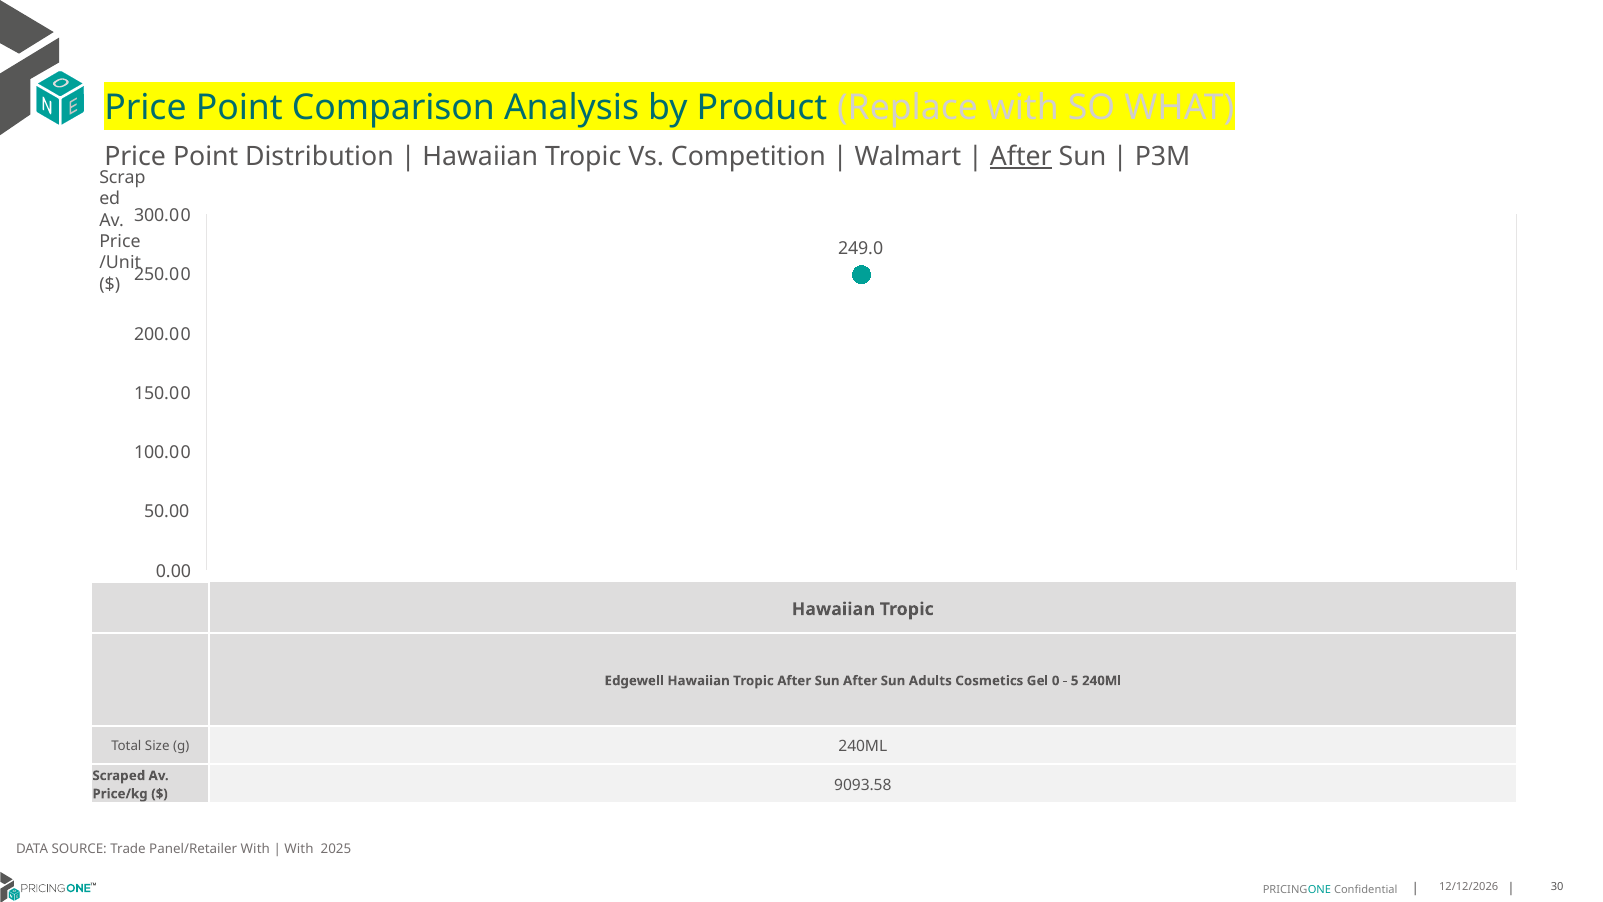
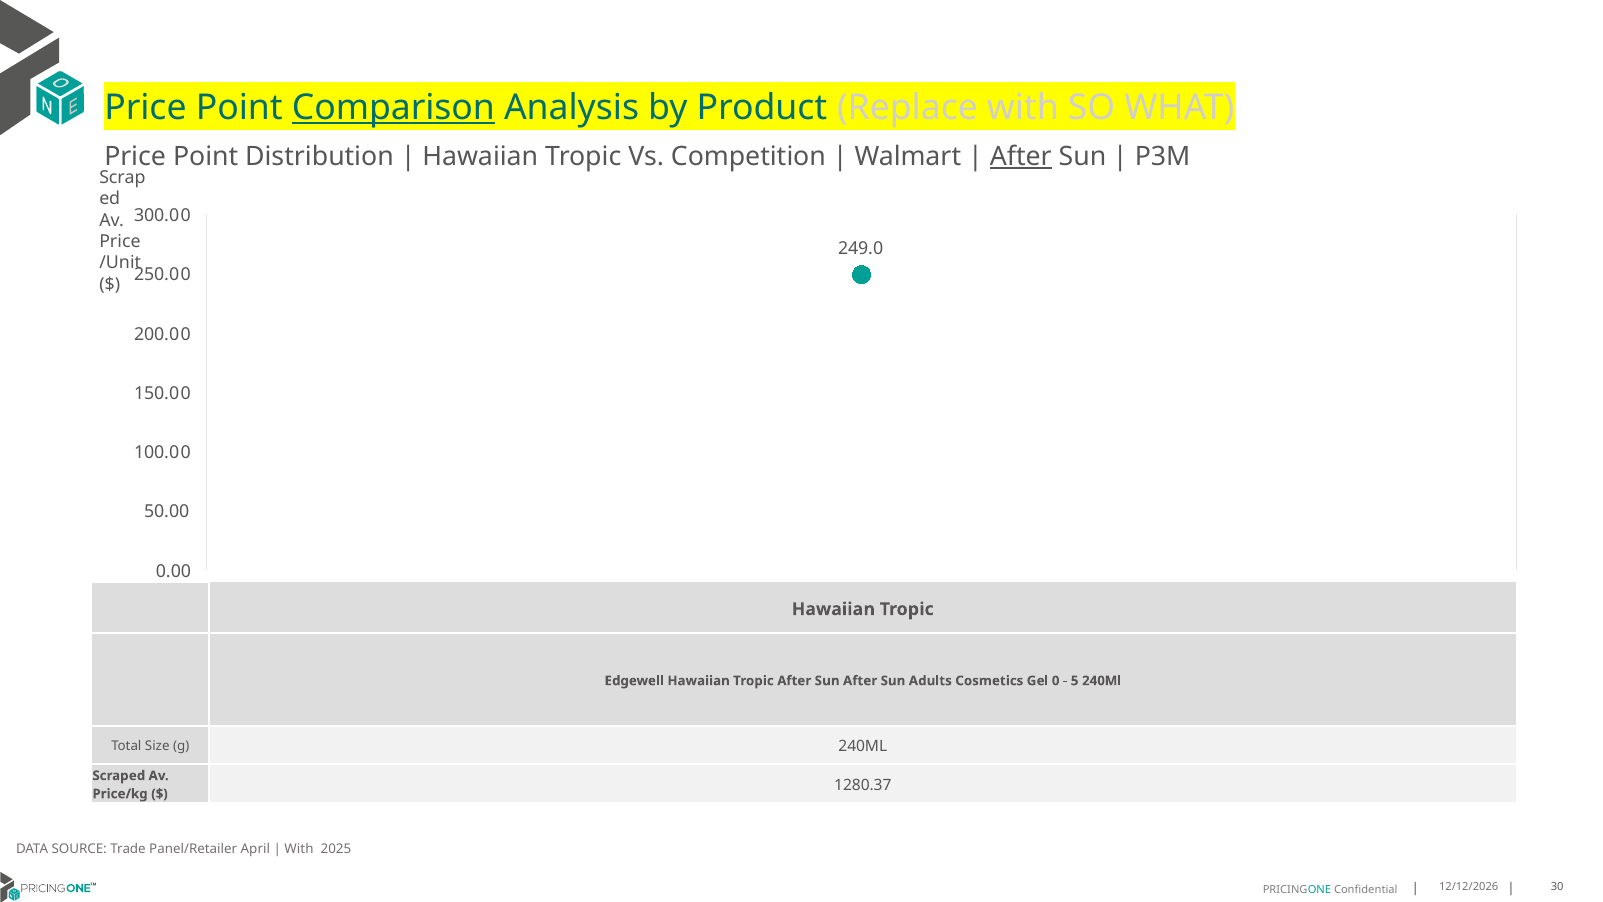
Comparison underline: none -> present
9093.58: 9093.58 -> 1280.37
Panel/Retailer With: With -> April
